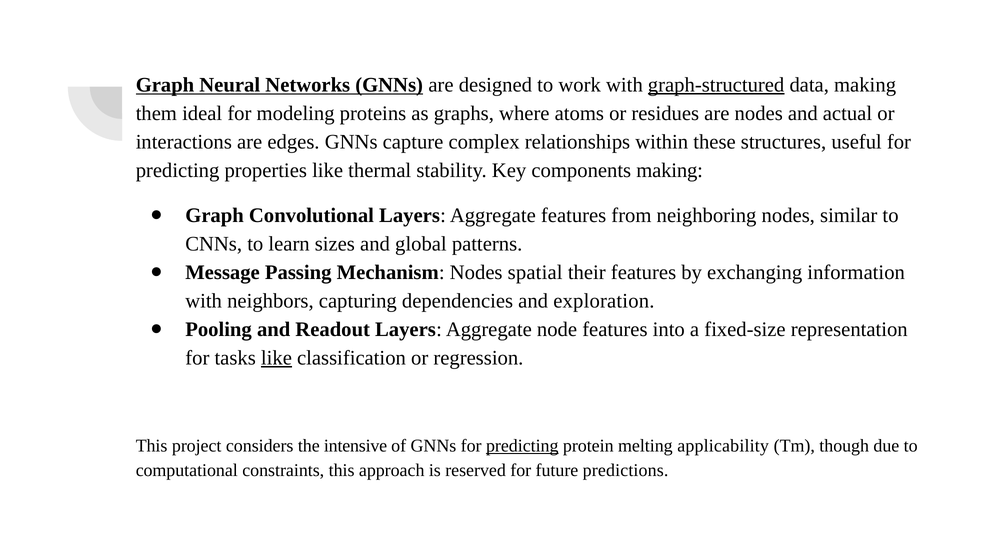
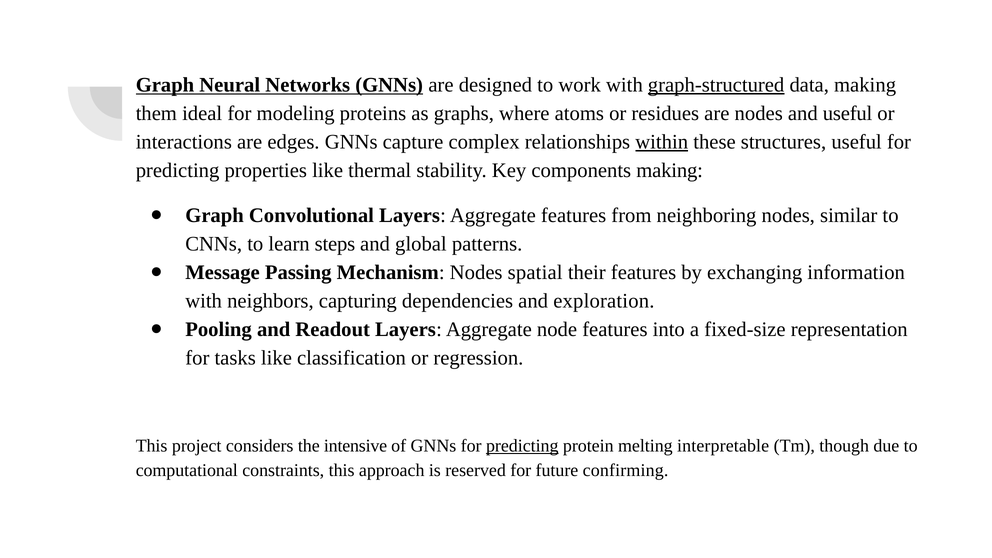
and actual: actual -> useful
within underline: none -> present
sizes: sizes -> steps
like at (276, 358) underline: present -> none
applicability: applicability -> interpretable
predictions: predictions -> confirming
